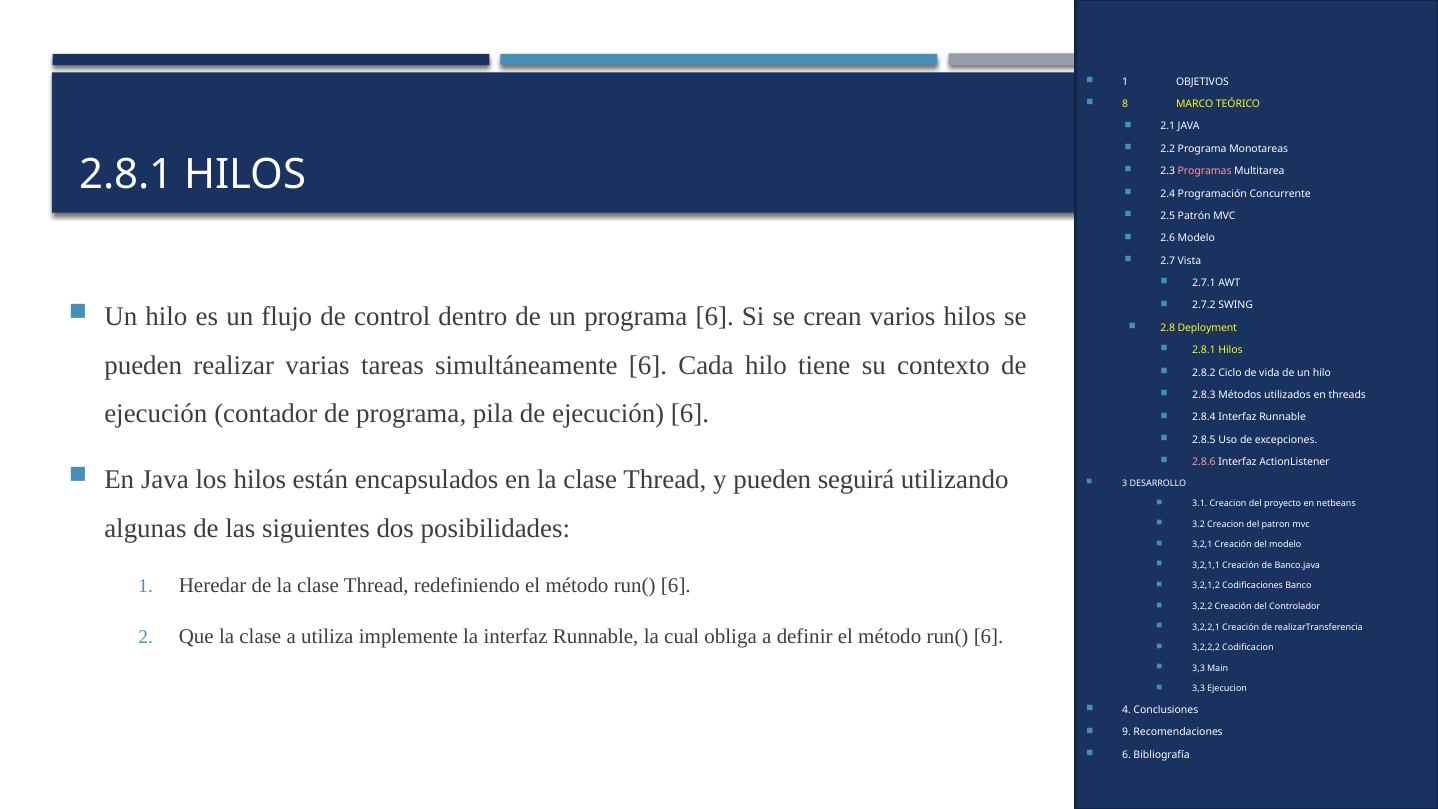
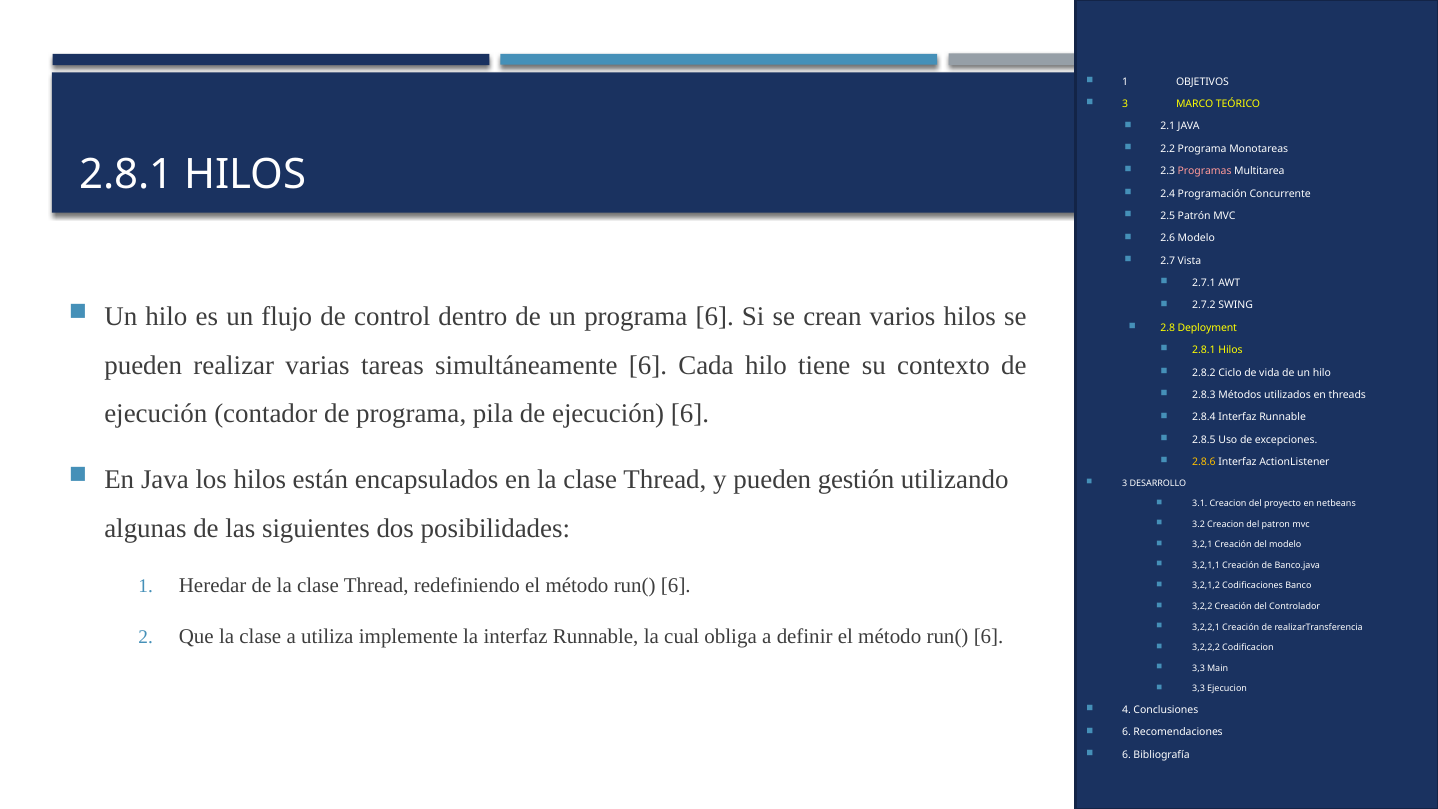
8 at (1125, 104): 8 -> 3
2.8.6 colour: pink -> yellow
seguirá: seguirá -> gestión
9 at (1127, 732): 9 -> 6
